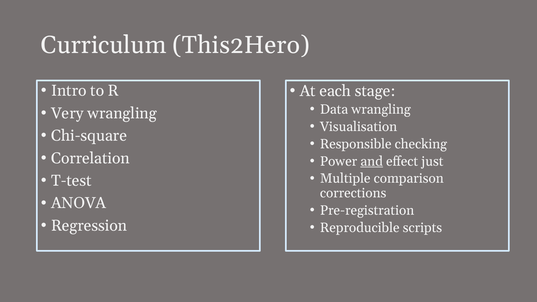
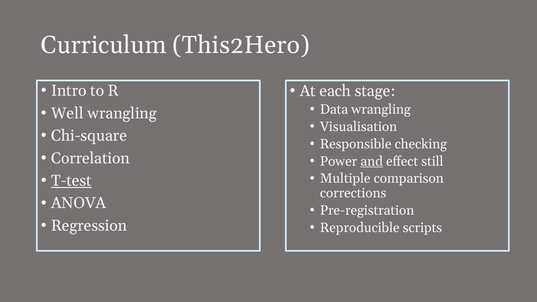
Very: Very -> Well
just: just -> still
T-test underline: none -> present
